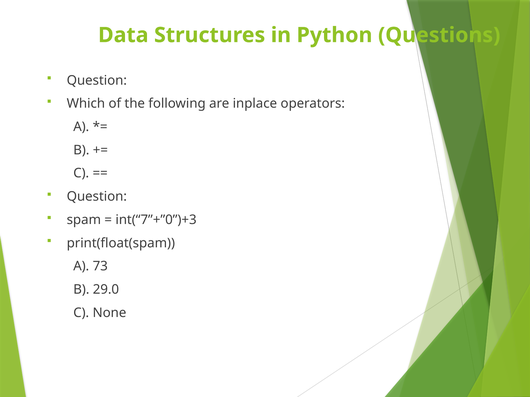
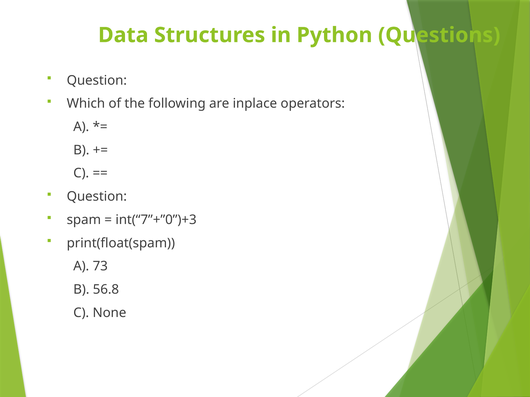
29.0: 29.0 -> 56.8
